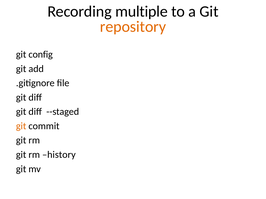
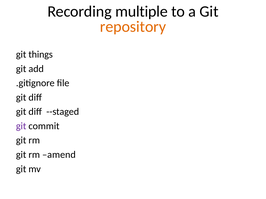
config: config -> things
git at (21, 126) colour: orange -> purple
history: history -> amend
